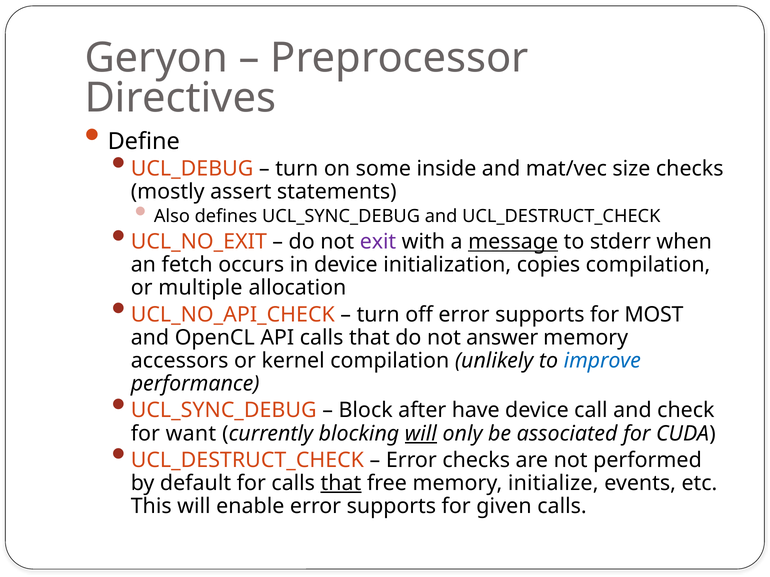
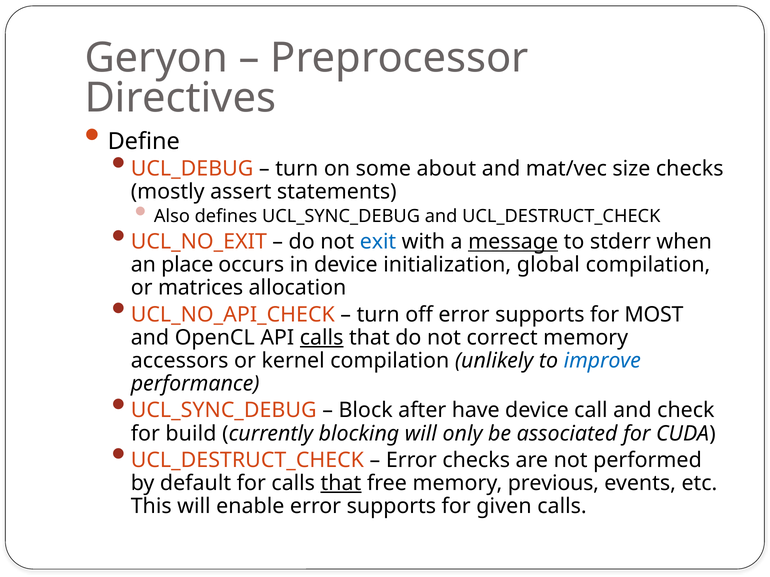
inside: inside -> about
exit colour: purple -> blue
fetch: fetch -> place
copies: copies -> global
multiple: multiple -> matrices
calls at (322, 338) underline: none -> present
answer: answer -> correct
want: want -> build
will at (421, 434) underline: present -> none
initialize: initialize -> previous
